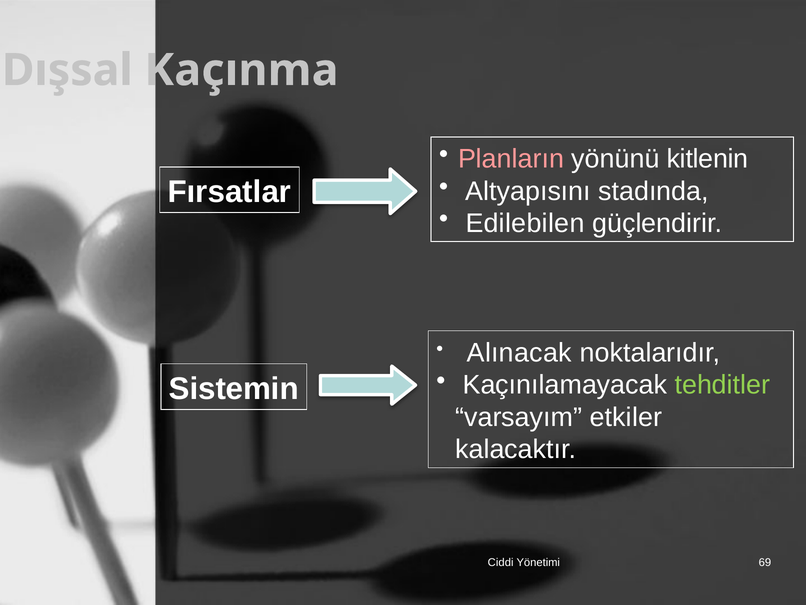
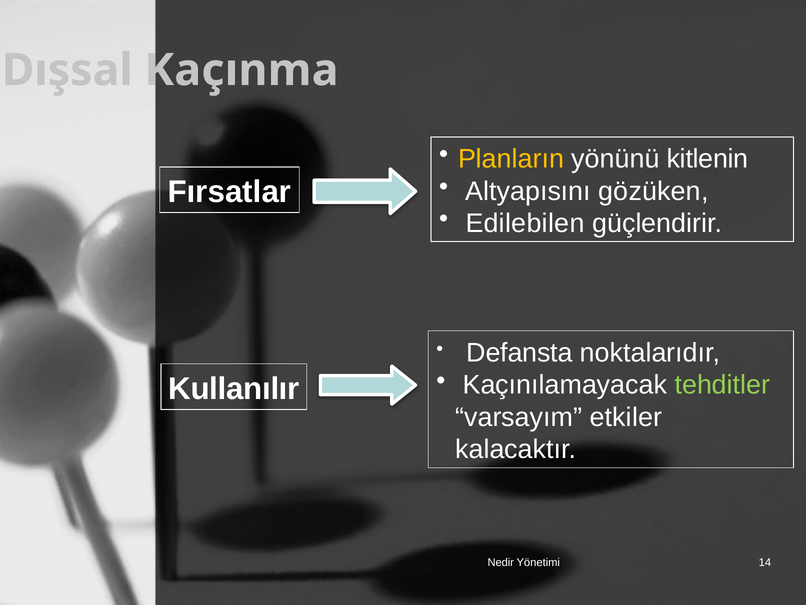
Planların colour: pink -> yellow
stadında: stadında -> gözüken
Alınacak: Alınacak -> Defansta
Sistemin: Sistemin -> Kullanılır
Ciddi: Ciddi -> Nedir
69: 69 -> 14
